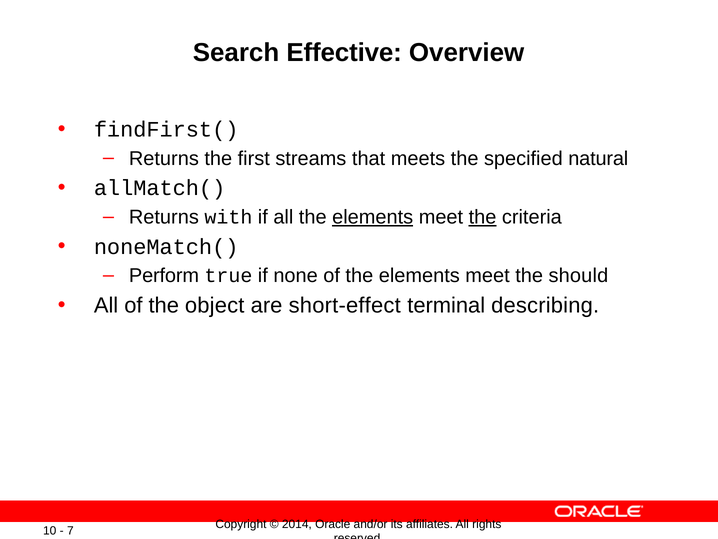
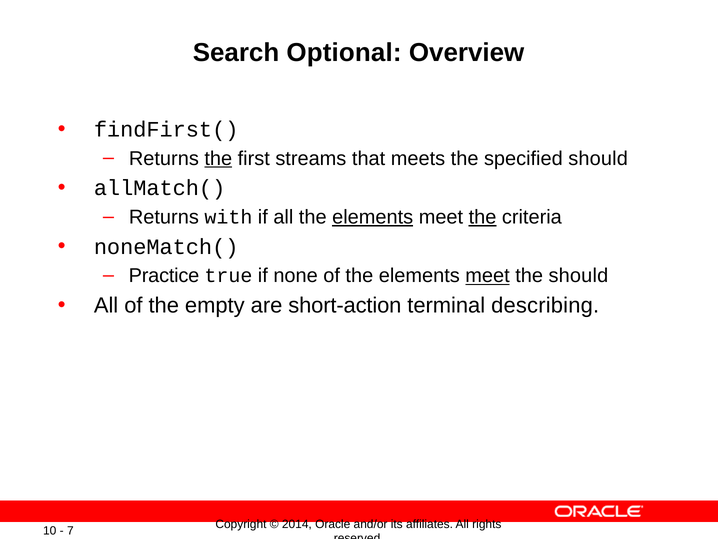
Effective: Effective -> Optional
the at (218, 158) underline: none -> present
specified natural: natural -> should
Perform: Perform -> Practice
meet at (488, 276) underline: none -> present
object: object -> empty
short-effect: short-effect -> short-action
